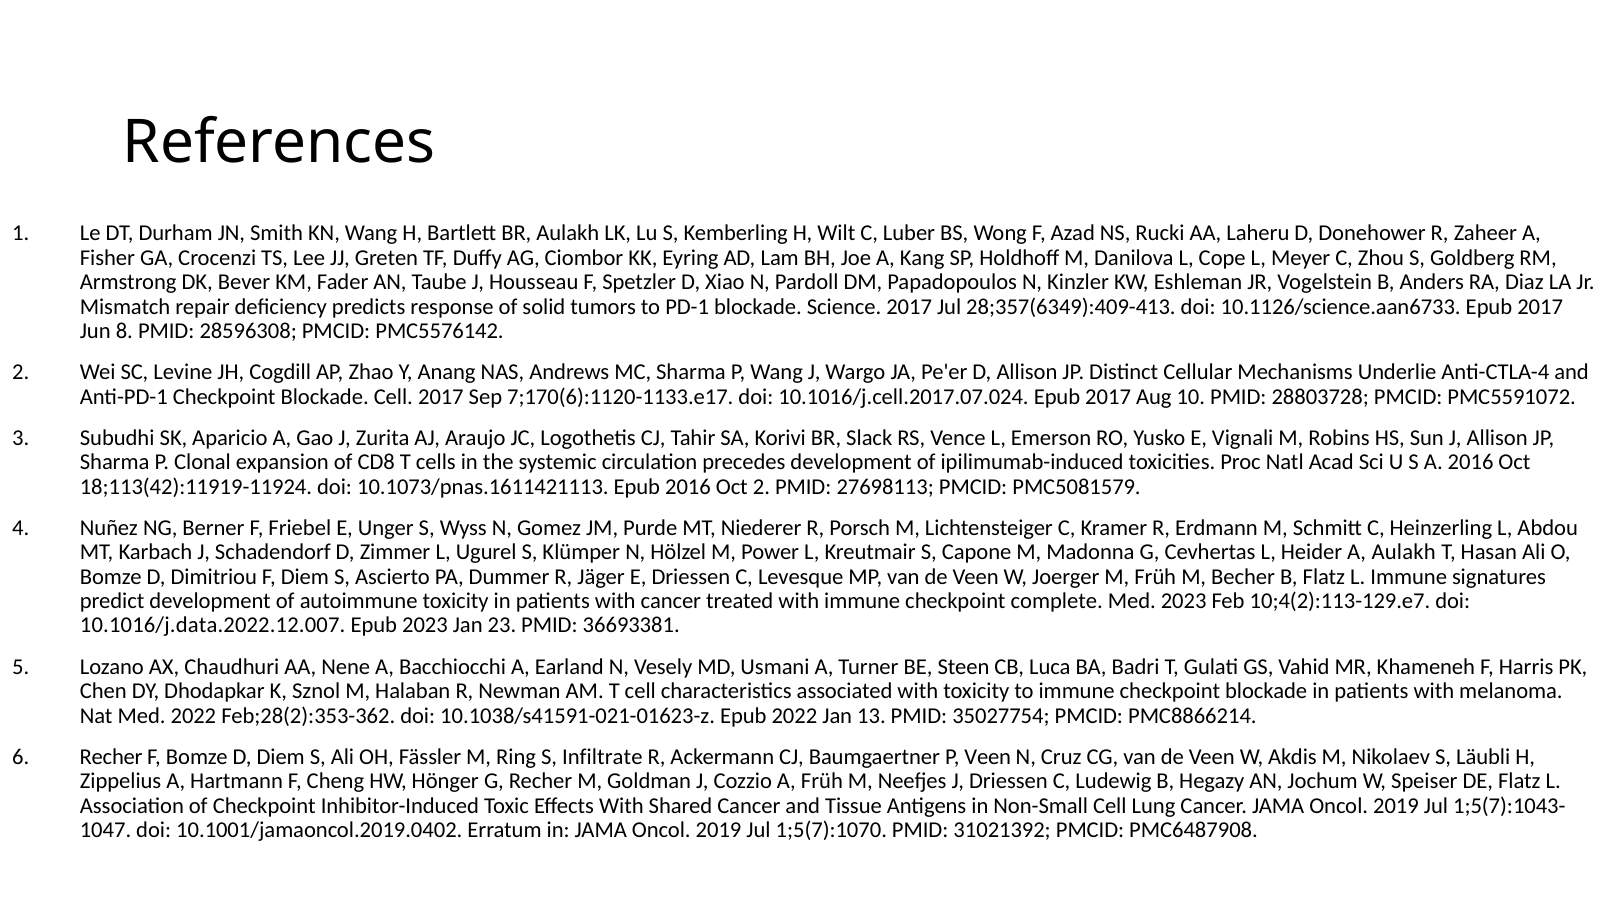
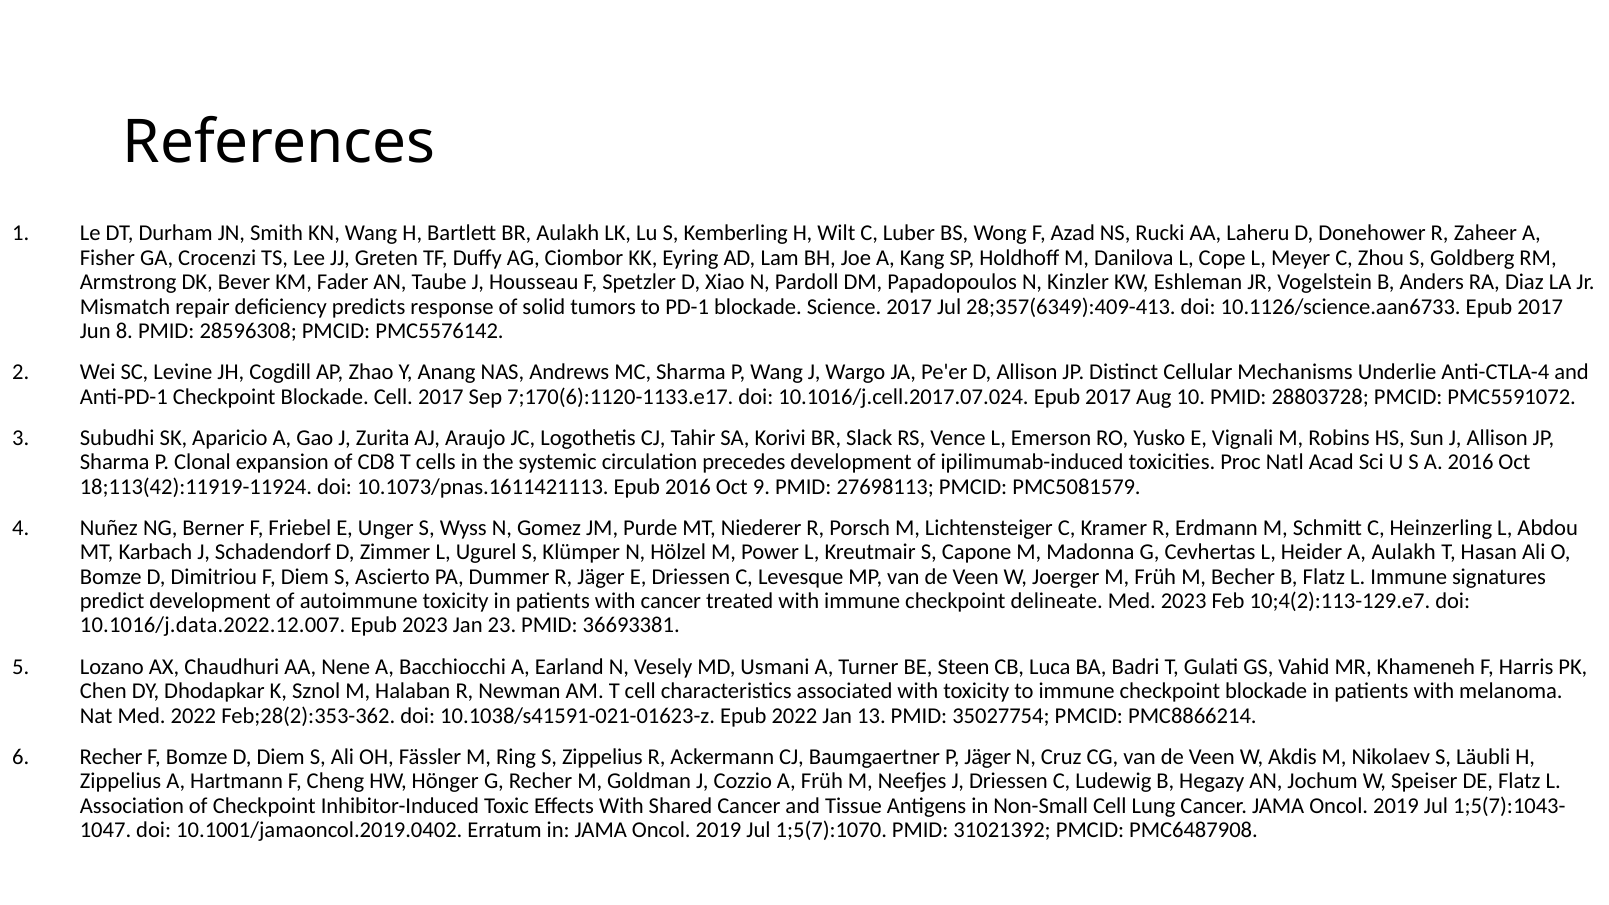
Oct 2: 2 -> 9
complete: complete -> delineate
S Infiltrate: Infiltrate -> Zippelius
P Veen: Veen -> Jäger
